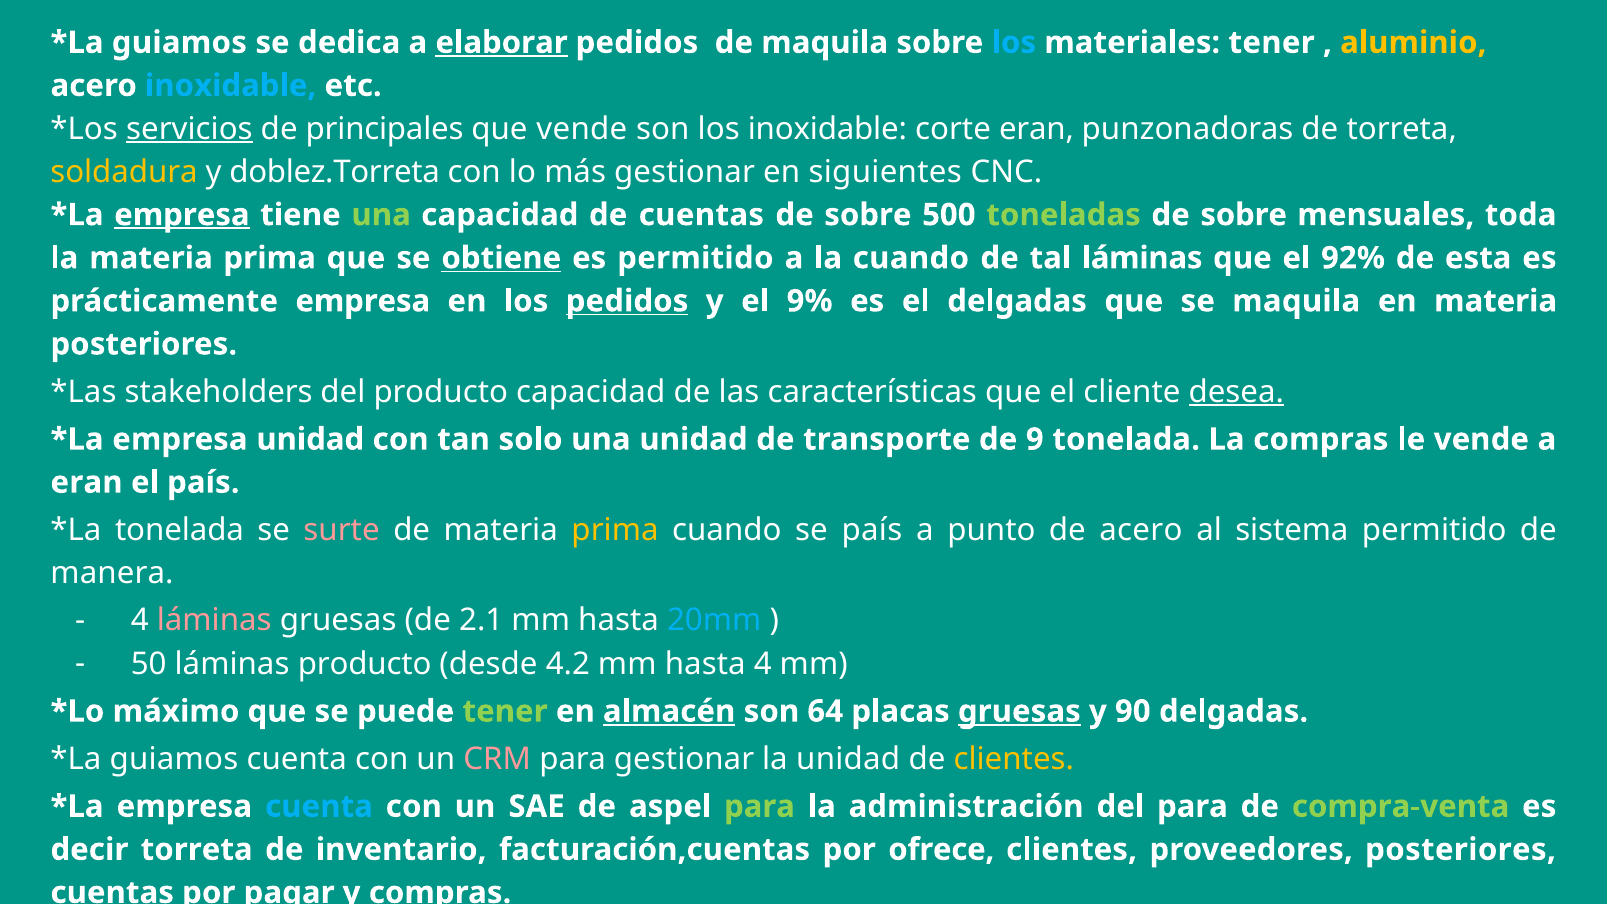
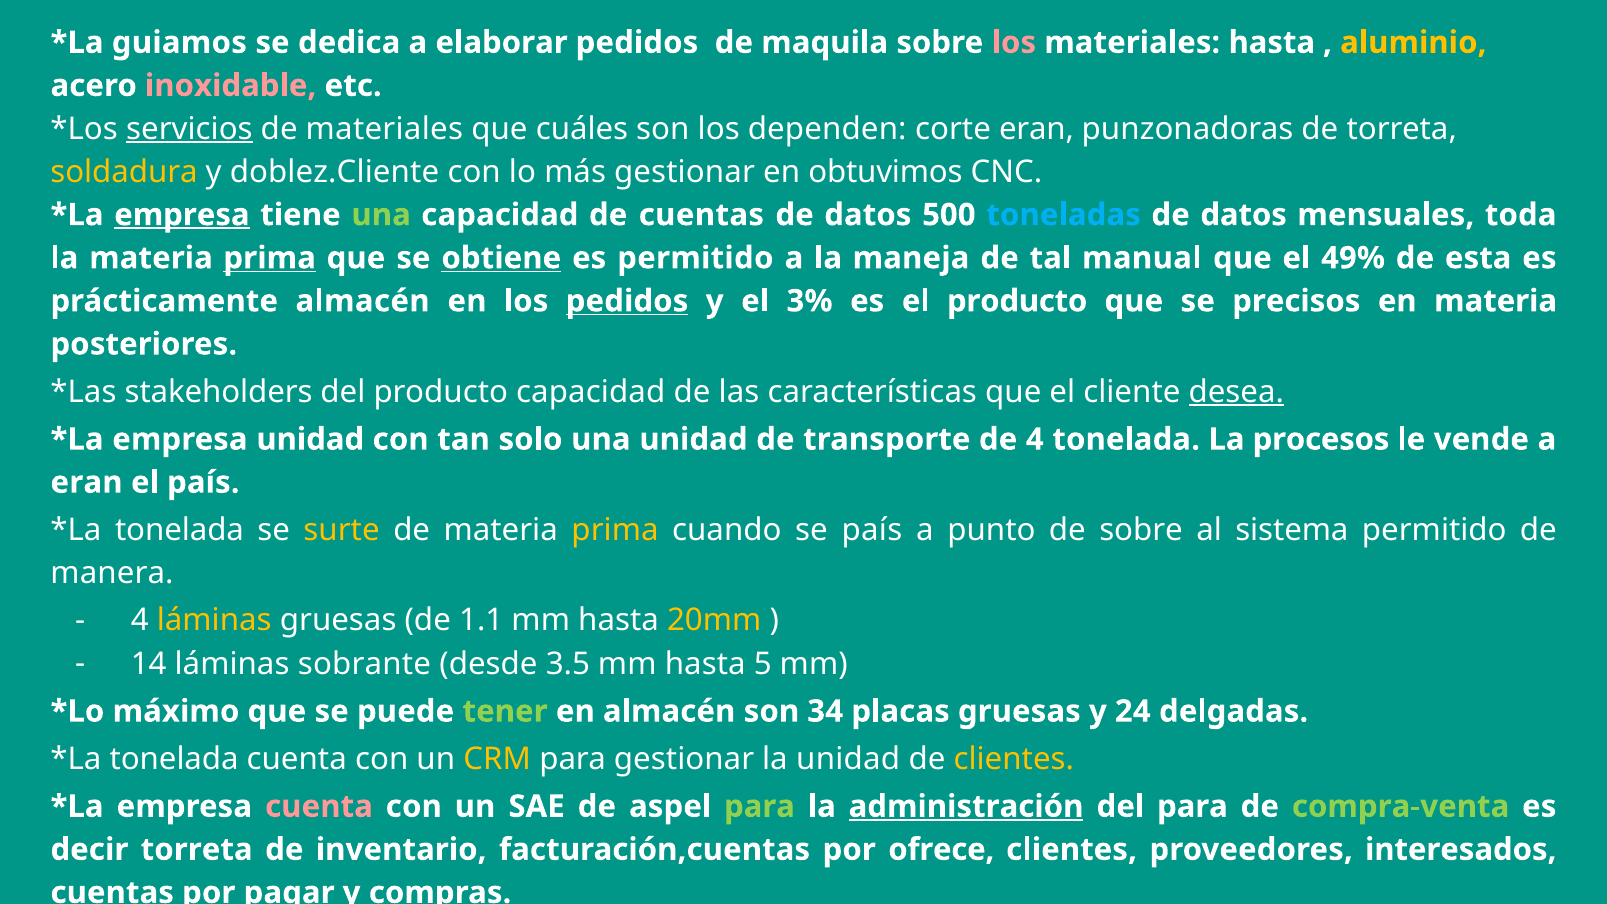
elaborar underline: present -> none
los at (1014, 43) colour: light blue -> pink
materiales tener: tener -> hasta
inoxidable at (231, 86) colour: light blue -> pink
de principales: principales -> materiales
que vende: vende -> cuáles
los inoxidable: inoxidable -> dependen
doblez.Torreta: doblez.Torreta -> doblez.Cliente
siguientes: siguientes -> obtuvimos
sobre at (868, 215): sobre -> datos
toneladas colour: light green -> light blue
sobre at (1244, 215): sobre -> datos
prima at (270, 258) underline: none -> present
la cuando: cuando -> maneja
tal láminas: láminas -> manual
92%: 92% -> 49%
prácticamente empresa: empresa -> almacén
9%: 9% -> 3%
el delgadas: delgadas -> producto
se maquila: maquila -> precisos
de 9: 9 -> 4
La compras: compras -> procesos
surte colour: pink -> yellow
de acero: acero -> sobre
láminas at (214, 621) colour: pink -> yellow
2.1: 2.1 -> 1.1
20mm colour: light blue -> yellow
50: 50 -> 14
láminas producto: producto -> sobrante
4.2: 4.2 -> 3.5
hasta 4: 4 -> 5
almacén at (669, 711) underline: present -> none
64: 64 -> 34
gruesas at (1019, 711) underline: present -> none
90: 90 -> 24
guiamos at (174, 759): guiamos -> tonelada
CRM colour: pink -> yellow
cuenta at (319, 806) colour: light blue -> pink
administración underline: none -> present
proveedores posteriores: posteriores -> interesados
